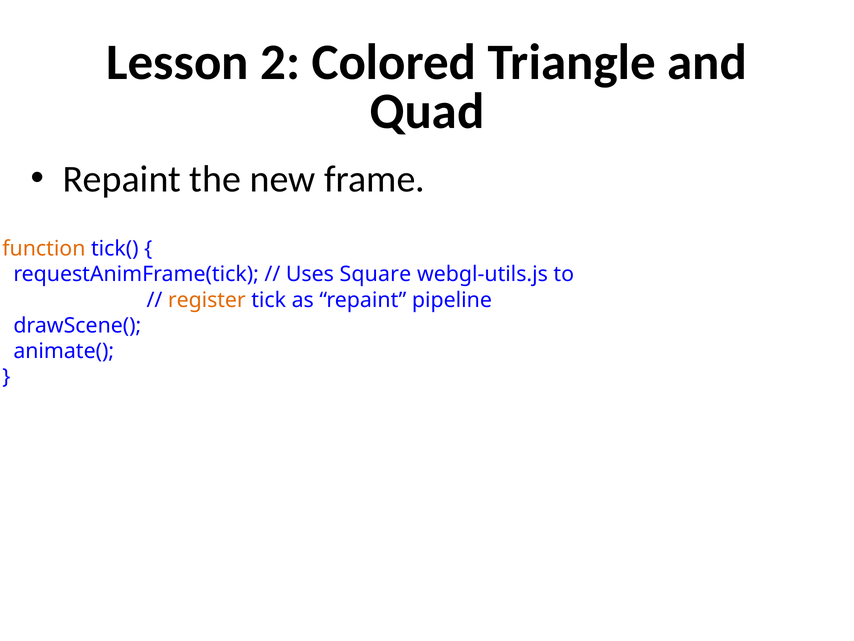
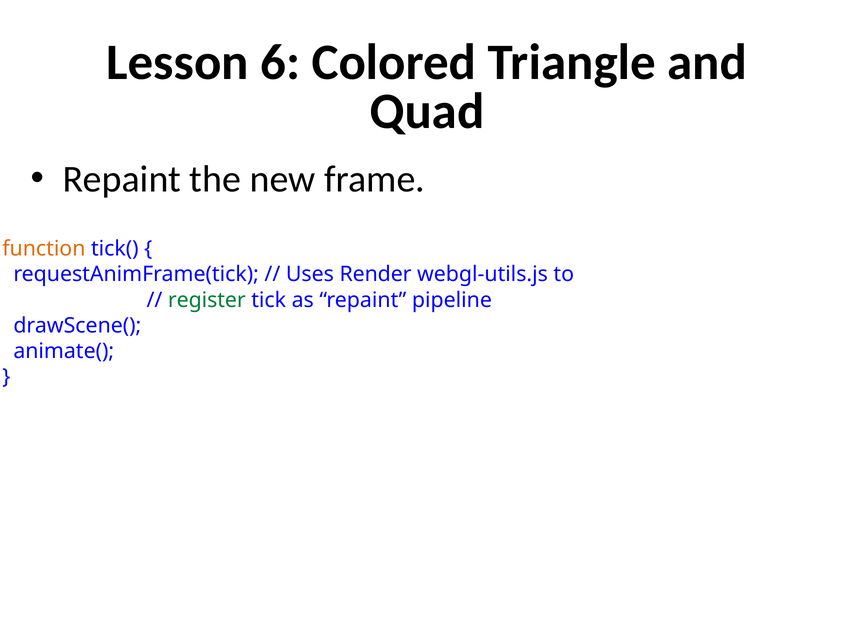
2: 2 -> 6
Square: Square -> Render
register colour: orange -> green
